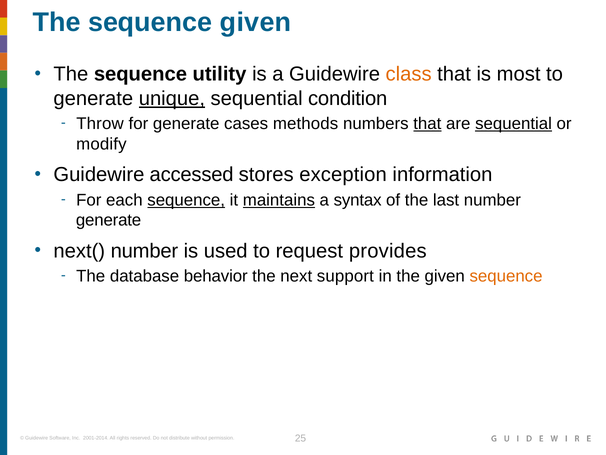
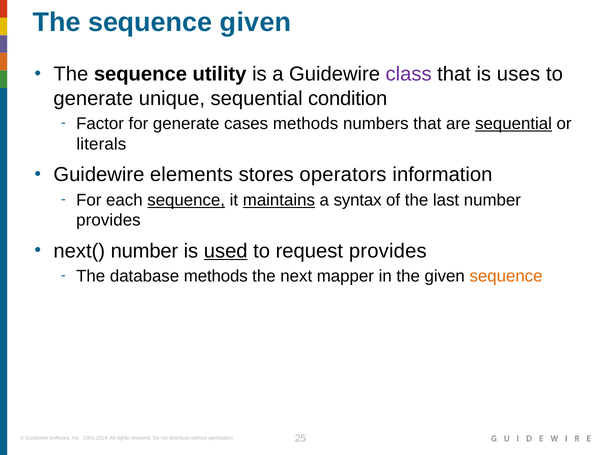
class colour: orange -> purple
most: most -> uses
unique underline: present -> none
Throw: Throw -> Factor
that at (427, 124) underline: present -> none
modify: modify -> literals
accessed: accessed -> elements
exception: exception -> operators
generate at (109, 220): generate -> provides
used underline: none -> present
database behavior: behavior -> methods
support: support -> mapper
